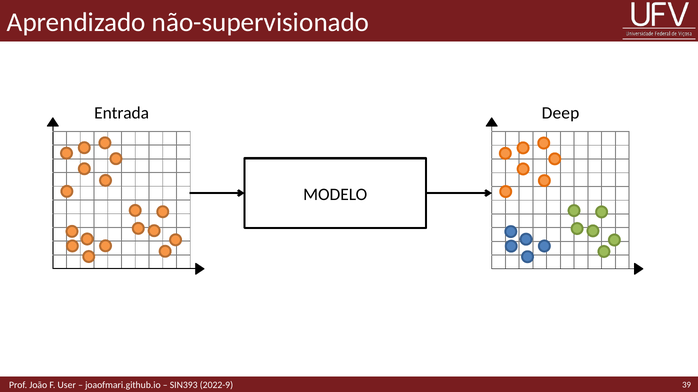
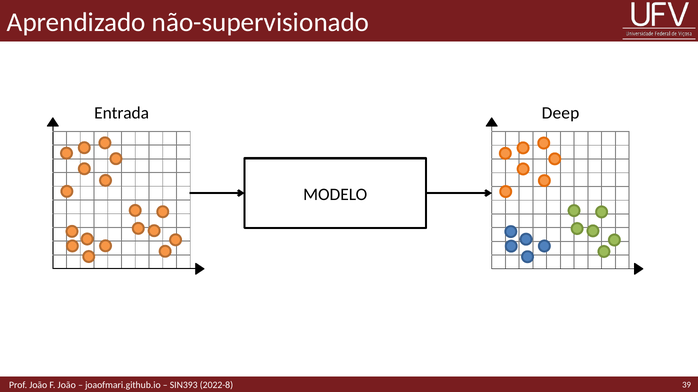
F User: User -> João
2022-9: 2022-9 -> 2022-8
